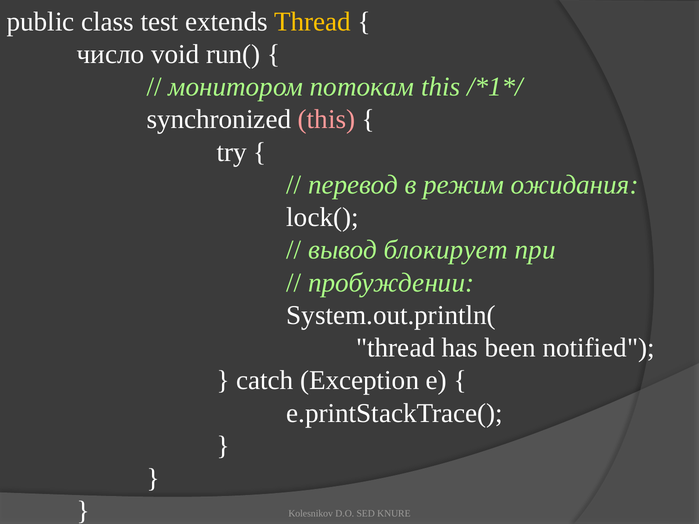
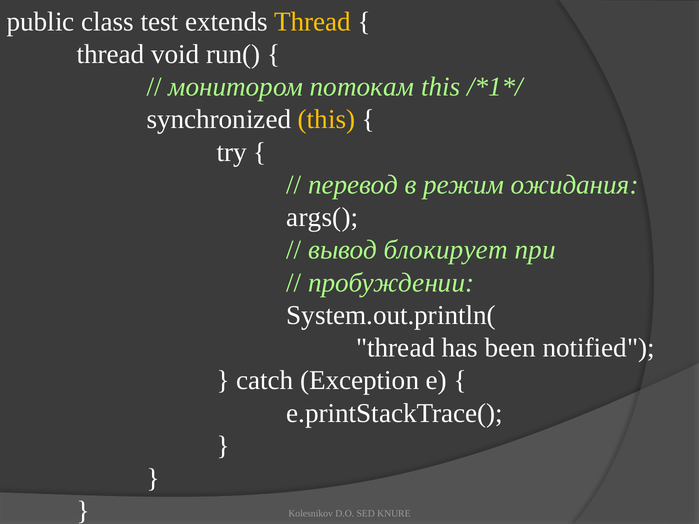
число at (111, 54): число -> thread
this at (327, 120) colour: pink -> yellow
lock(: lock( -> args(
